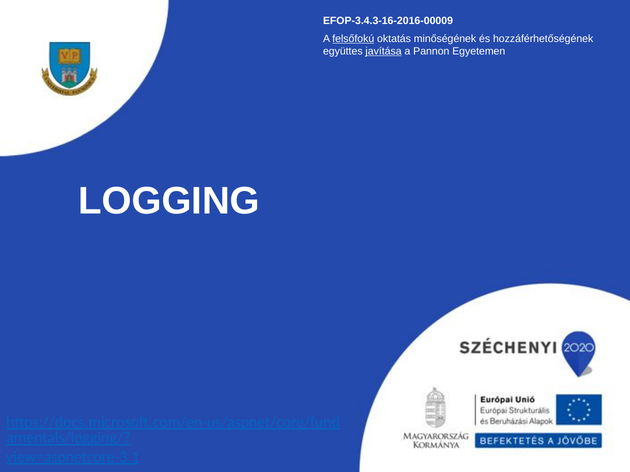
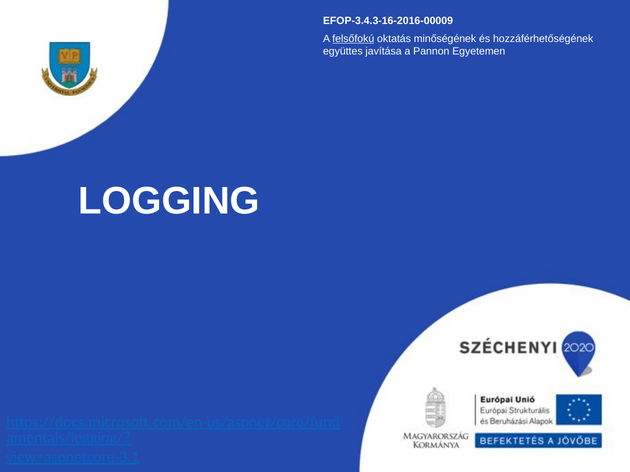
javítása underline: present -> none
